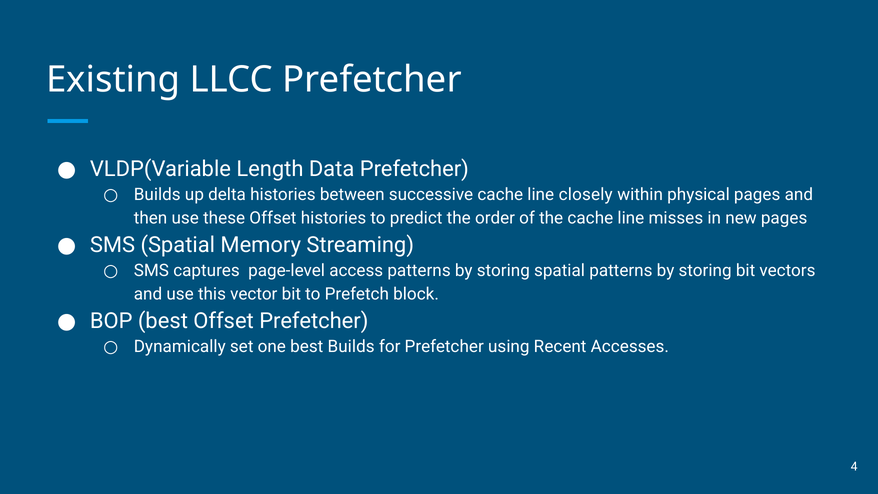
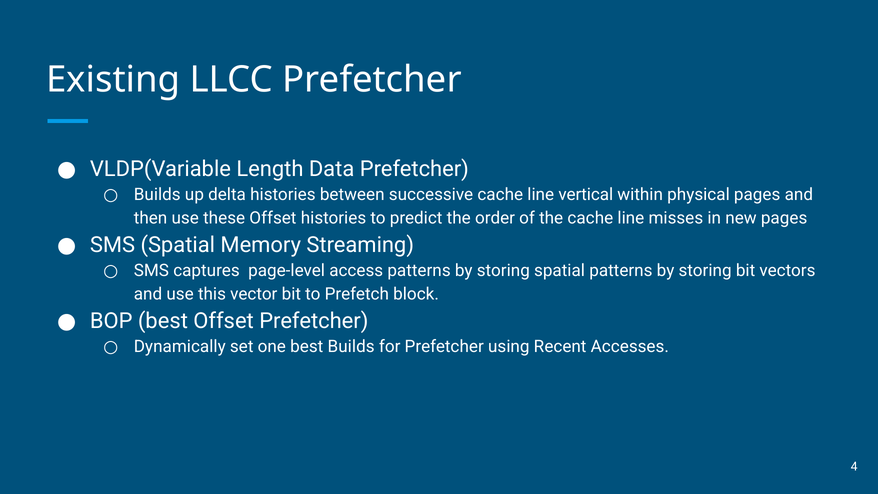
closely: closely -> vertical
